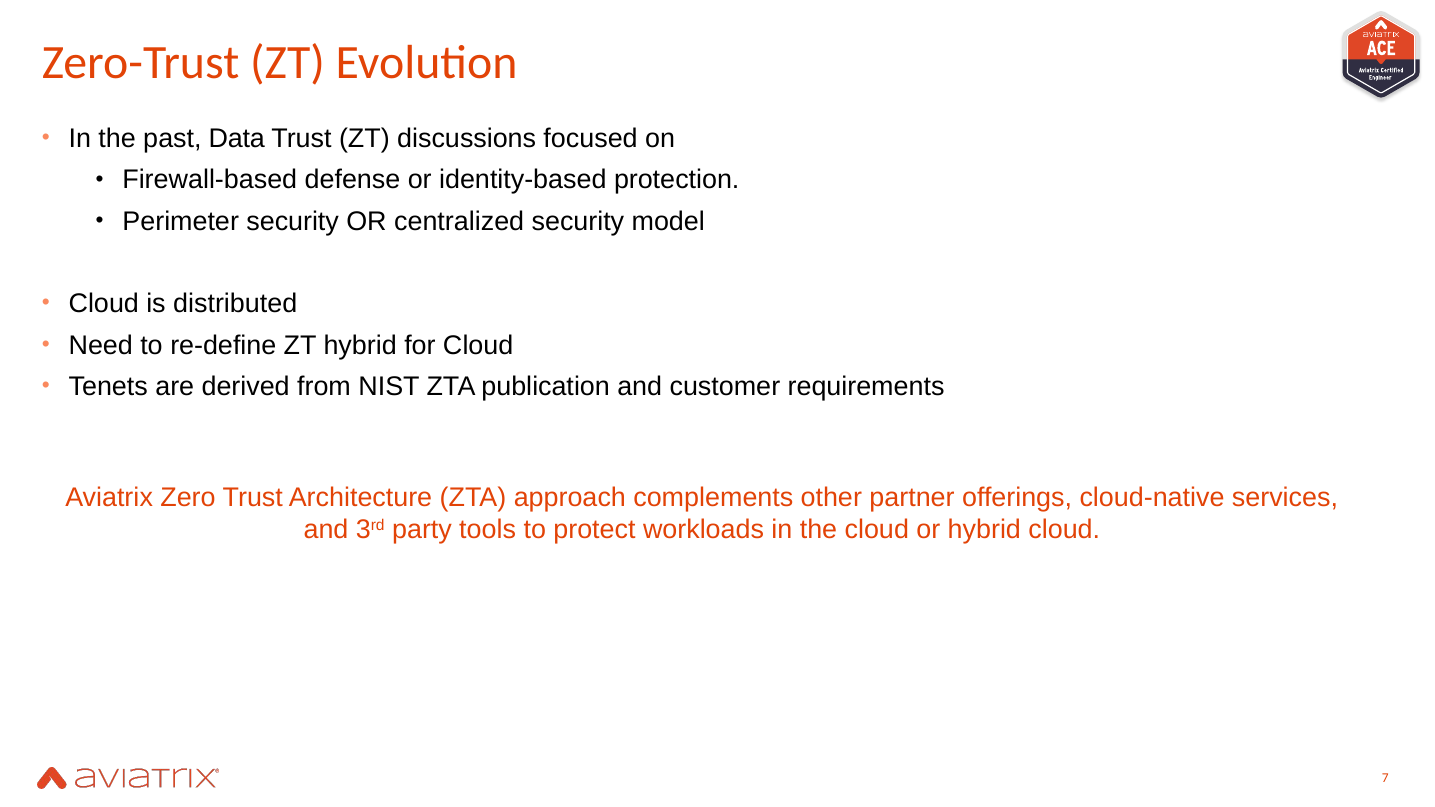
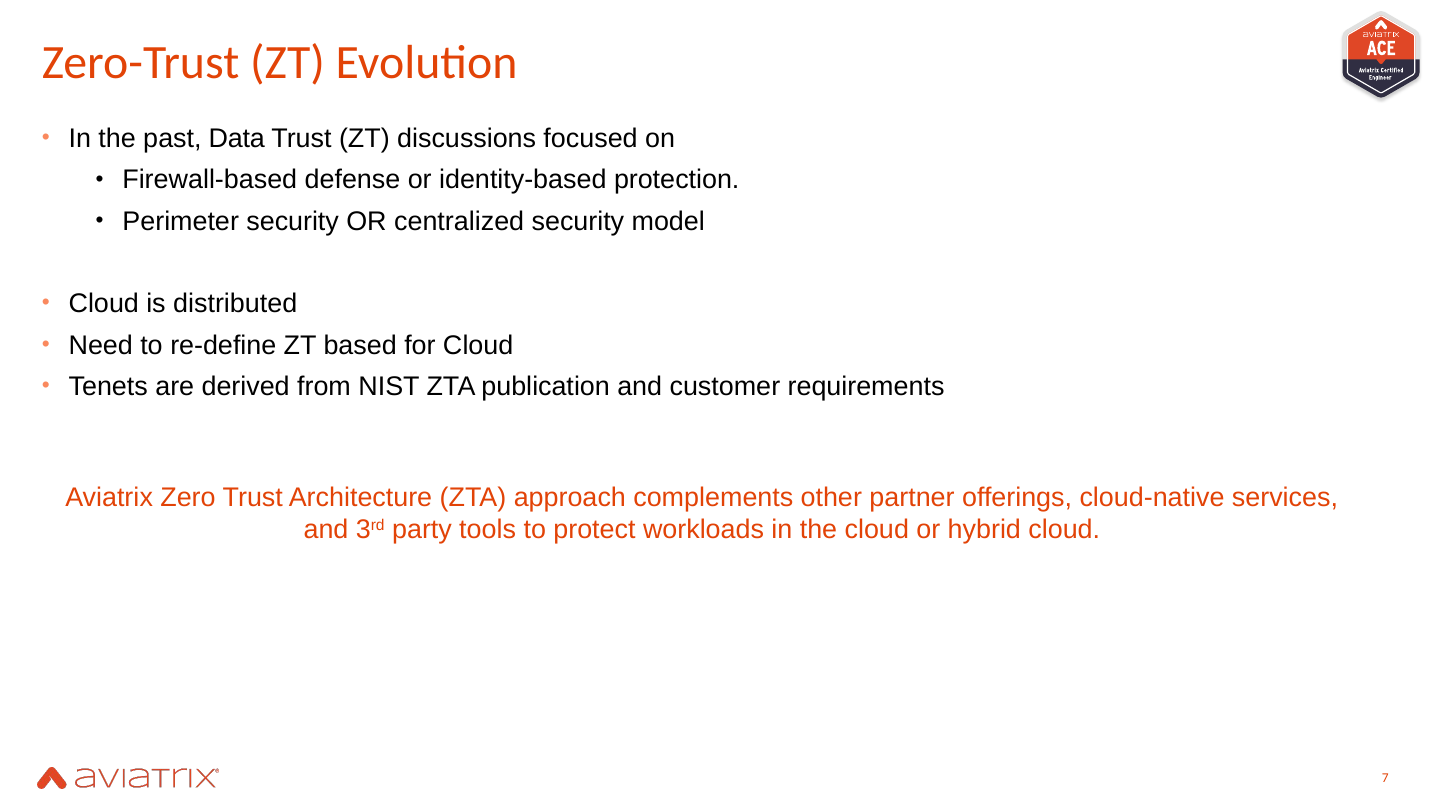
ZT hybrid: hybrid -> based
